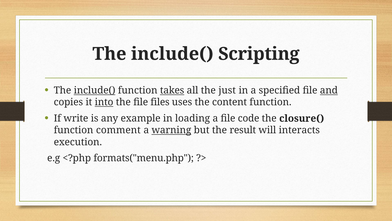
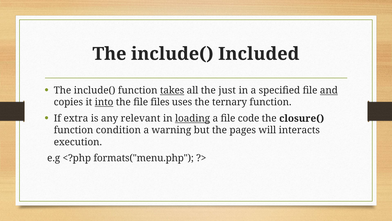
Scripting: Scripting -> Included
include( at (95, 90) underline: present -> none
content: content -> ternary
write: write -> extra
example: example -> relevant
loading underline: none -> present
comment: comment -> condition
warning underline: present -> none
result: result -> pages
